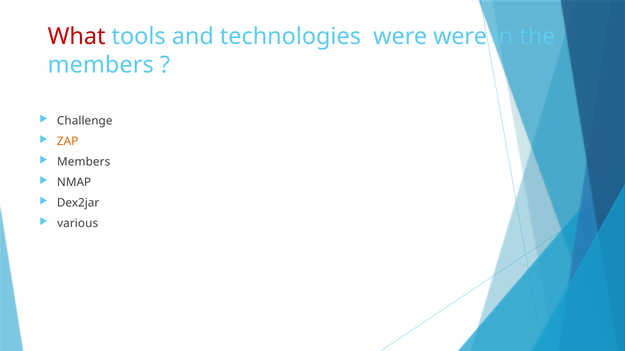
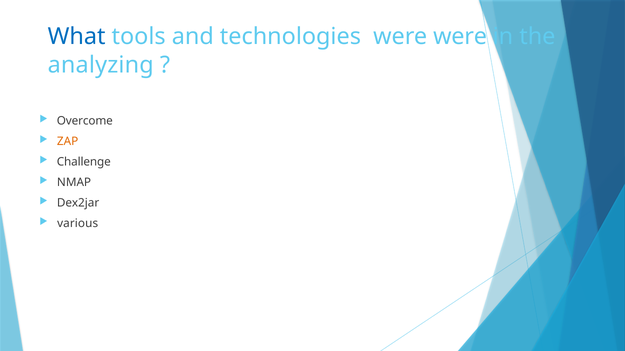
What colour: red -> blue
members at (101, 65): members -> analyzing
Challenge: Challenge -> Overcome
Members at (84, 162): Members -> Challenge
